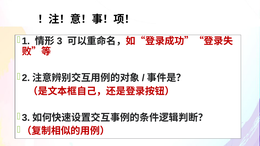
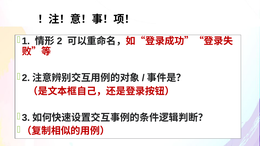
3: 3 -> 2
